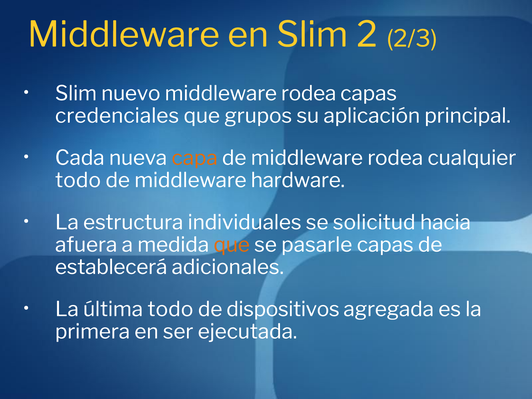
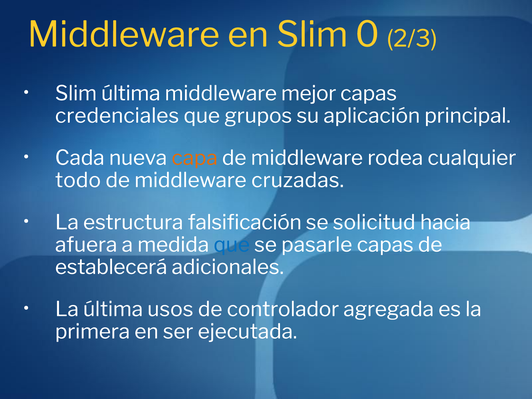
2: 2 -> 0
Slim nuevo: nuevo -> última
rodea at (309, 93): rodea -> mejor
hardware: hardware -> cruzadas
individuales: individuales -> falsificación
que at (232, 245) colour: orange -> blue
última todo: todo -> usos
dispositivos: dispositivos -> controlador
